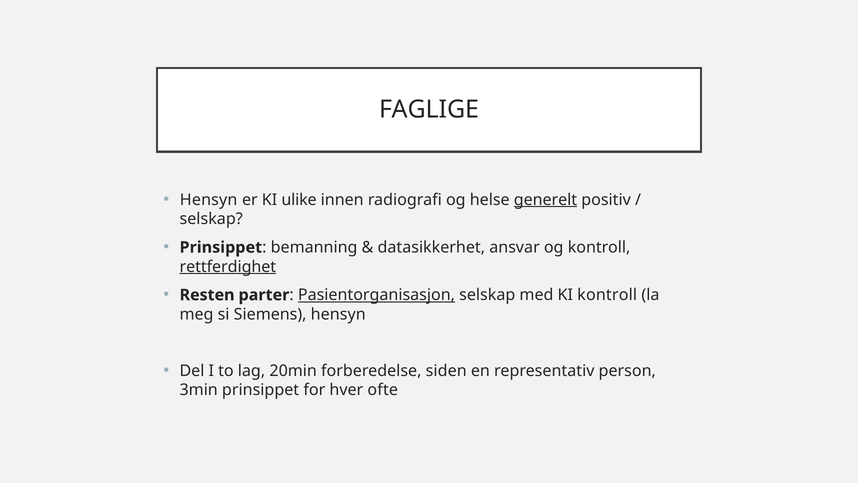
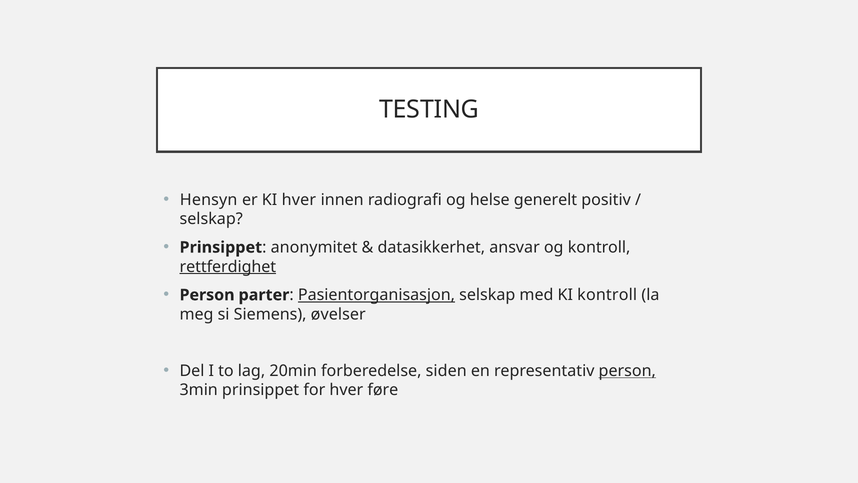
FAGLIGE: FAGLIGE -> TESTING
KI ulike: ulike -> hver
generelt underline: present -> none
bemanning: bemanning -> anonymitet
Resten at (207, 295): Resten -> Person
Siemens hensyn: hensyn -> øvelser
person at (627, 371) underline: none -> present
ofte: ofte -> føre
